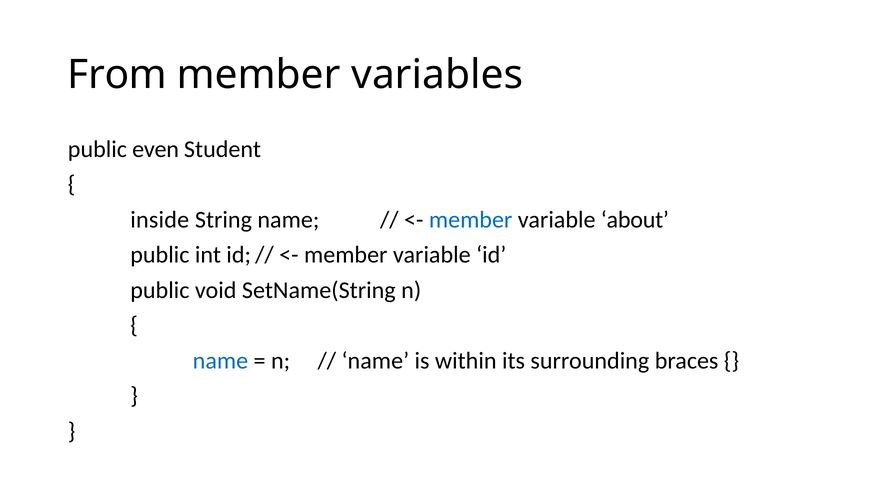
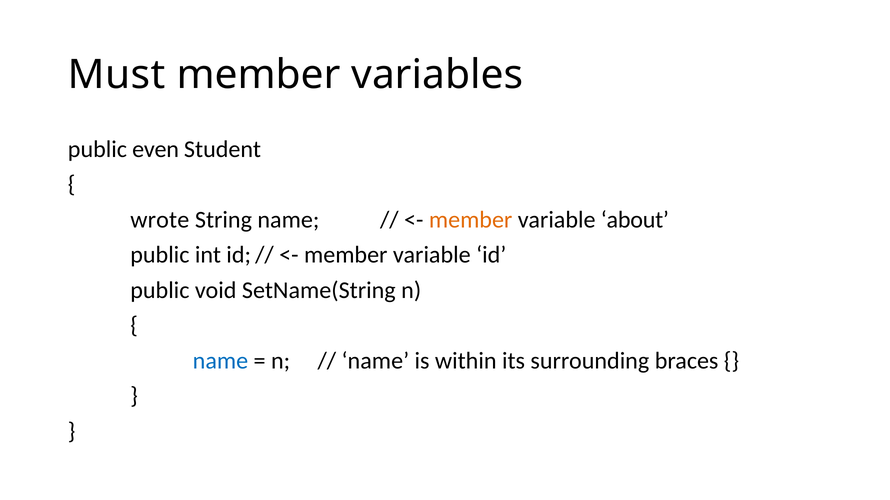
From: From -> Must
inside: inside -> wrote
member at (471, 220) colour: blue -> orange
